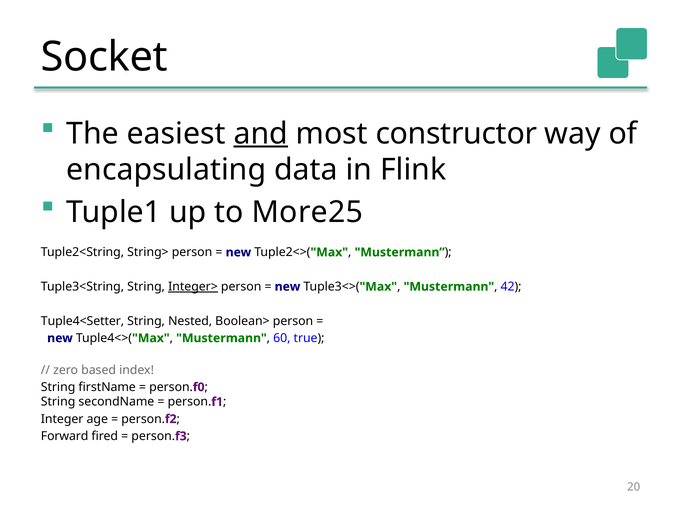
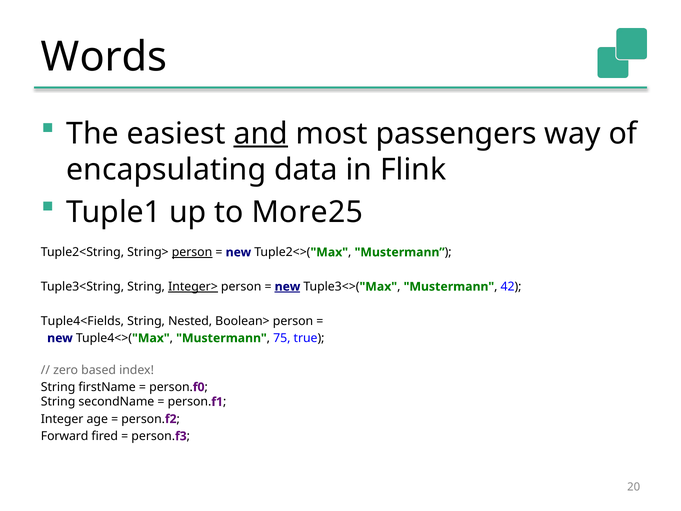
Socket: Socket -> Words
constructor: constructor -> passengers
person at (192, 252) underline: none -> present
new at (287, 286) underline: none -> present
Tuple4<Setter: Tuple4<Setter -> Tuple4<Fields
60: 60 -> 75
